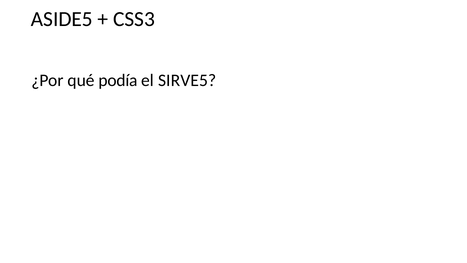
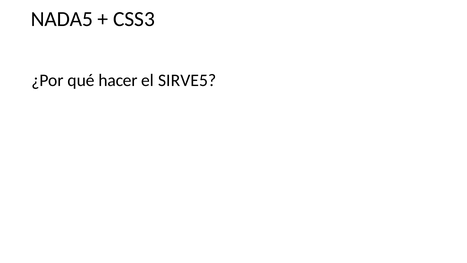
ASIDE5: ASIDE5 -> NADA5
podía: podía -> hacer
